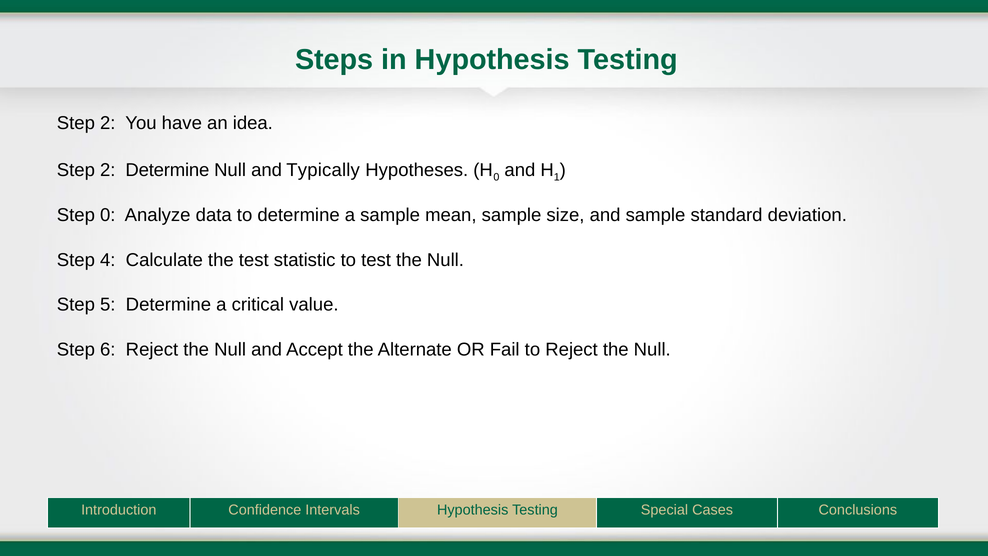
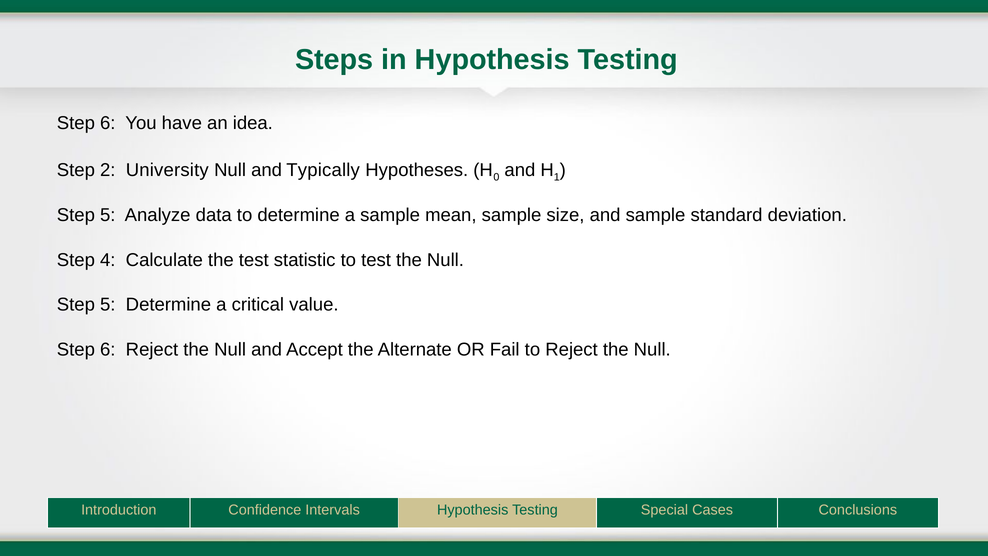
2 at (108, 123): 2 -> 6
2 Determine: Determine -> University
0 at (108, 215): 0 -> 5
